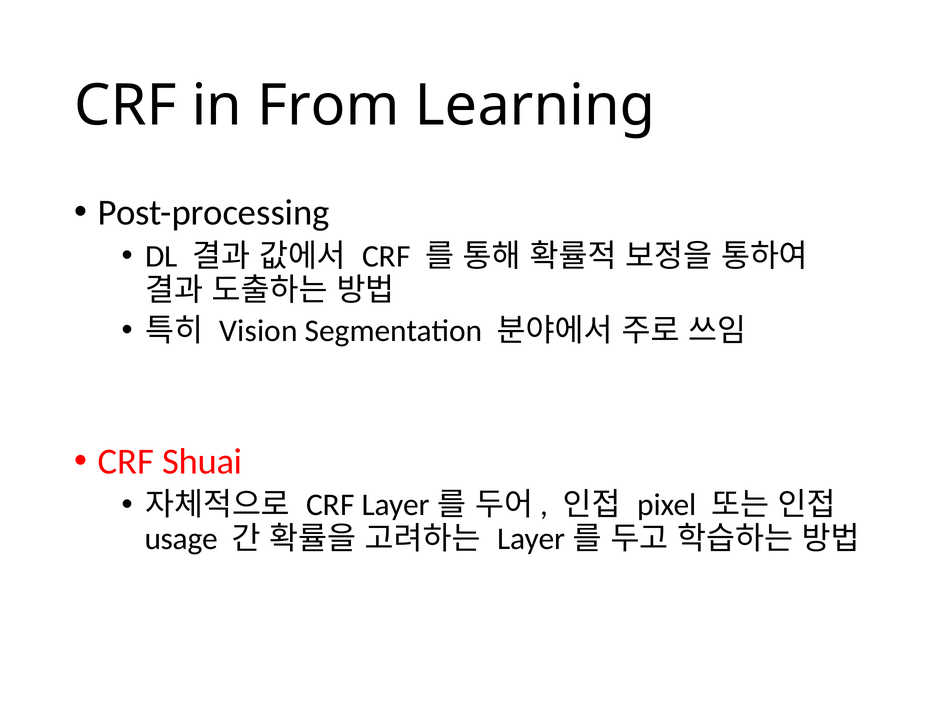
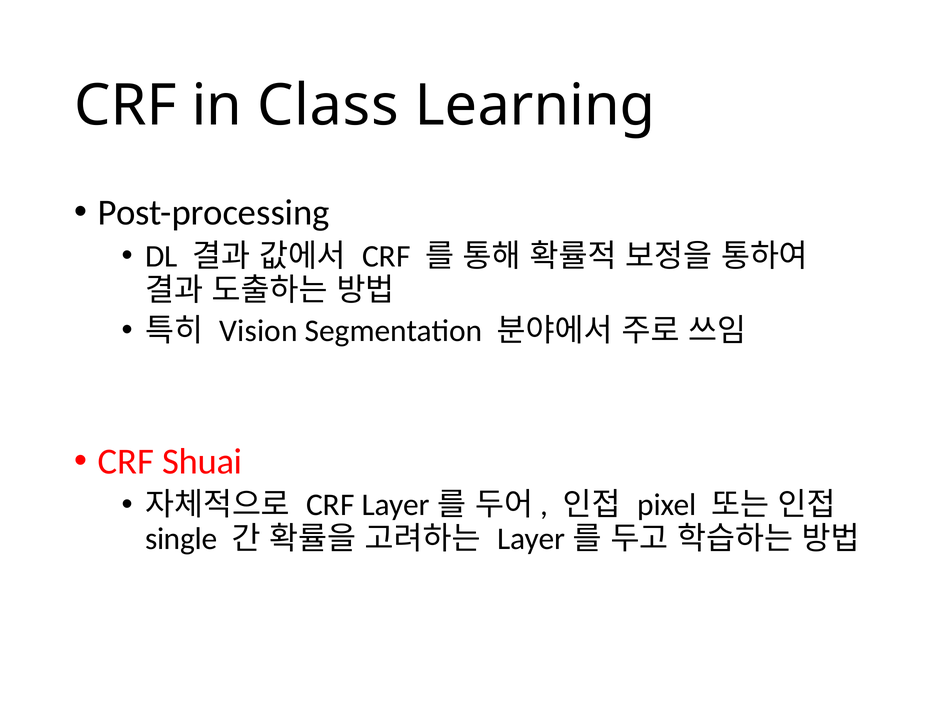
From: From -> Class
usage: usage -> single
